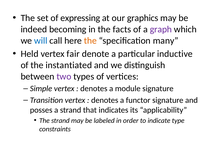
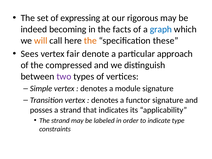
graphics: graphics -> rigorous
graph colour: purple -> blue
will colour: blue -> orange
many: many -> these
Held: Held -> Sees
inductive: inductive -> approach
instantiated: instantiated -> compressed
